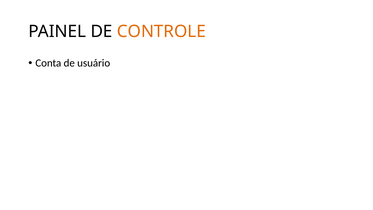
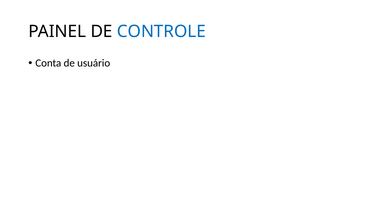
CONTROLE colour: orange -> blue
